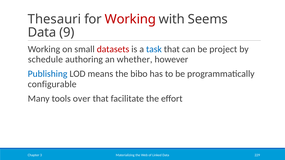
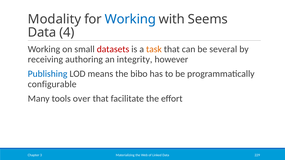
Thesauri: Thesauri -> Modality
Working at (130, 19) colour: red -> blue
9: 9 -> 4
task colour: blue -> orange
project: project -> several
schedule: schedule -> receiving
whether: whether -> integrity
